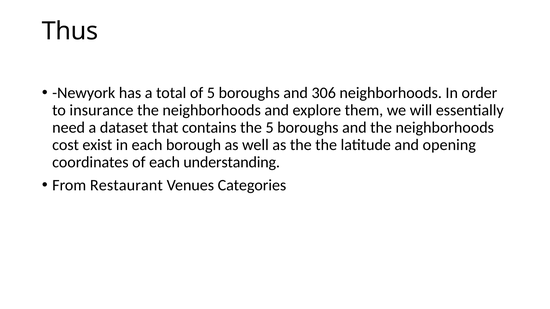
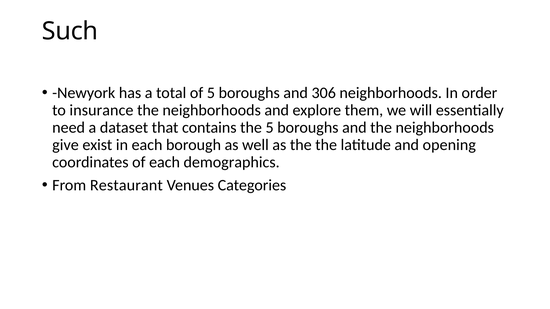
Thus: Thus -> Such
cost: cost -> give
understanding: understanding -> demographics
